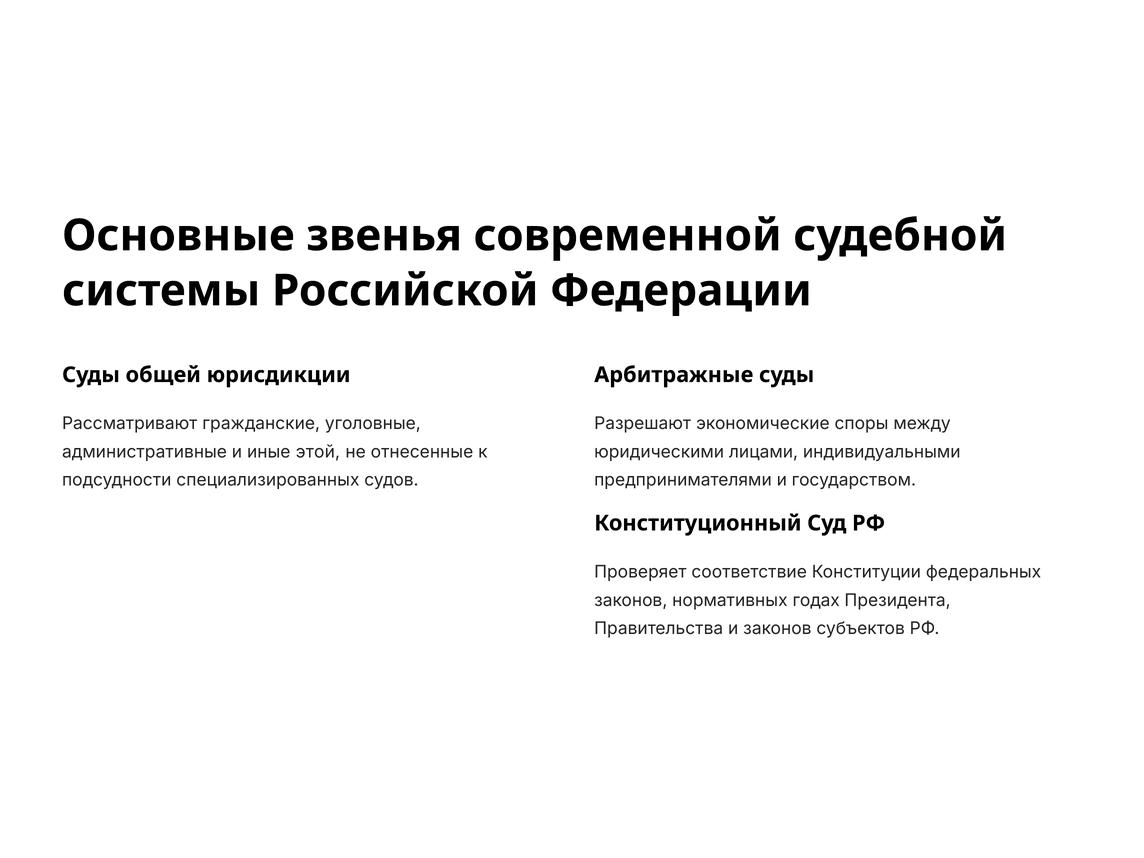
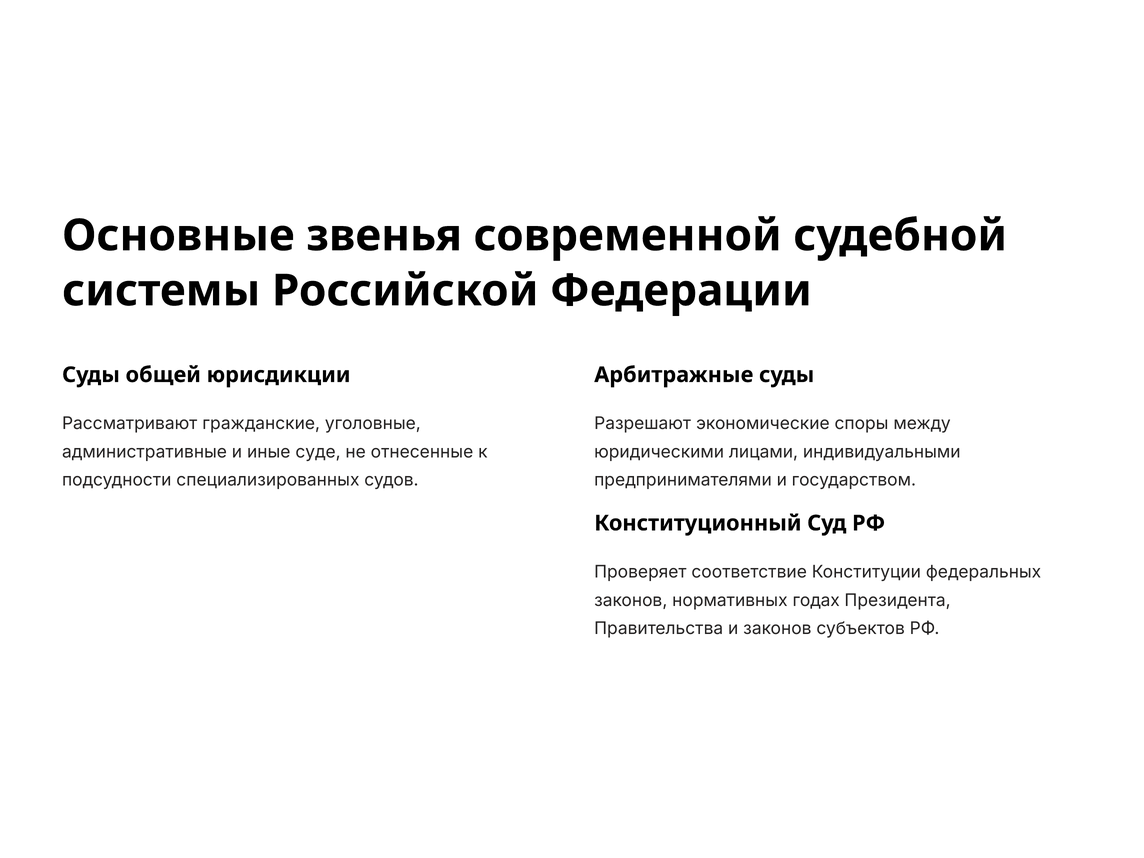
этой: этой -> суде
